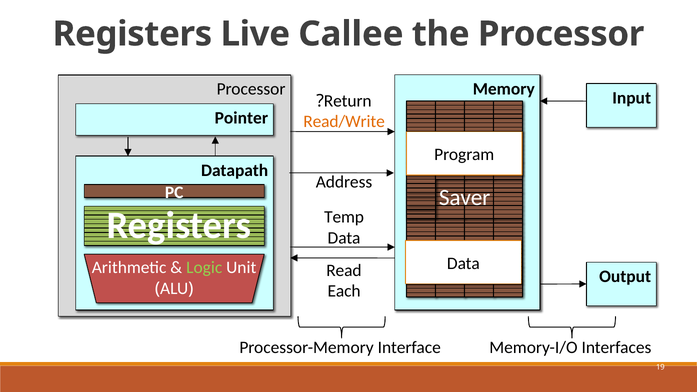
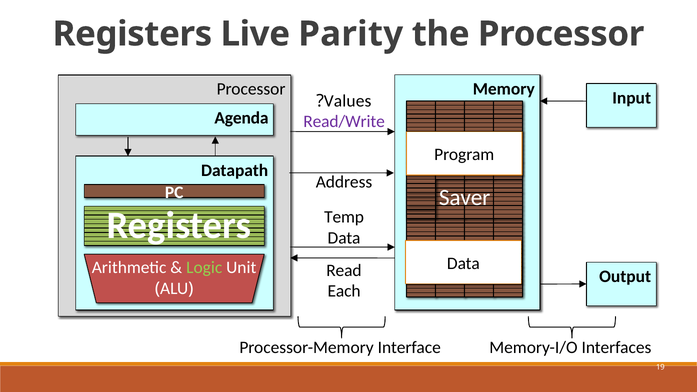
Callee: Callee -> Parity
Return: Return -> Values
Pointer: Pointer -> Agenda
Read/Write colour: orange -> purple
